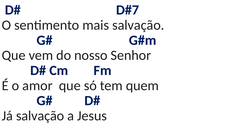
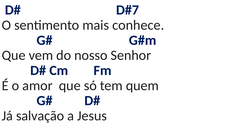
mais salvação: salvação -> conhece
